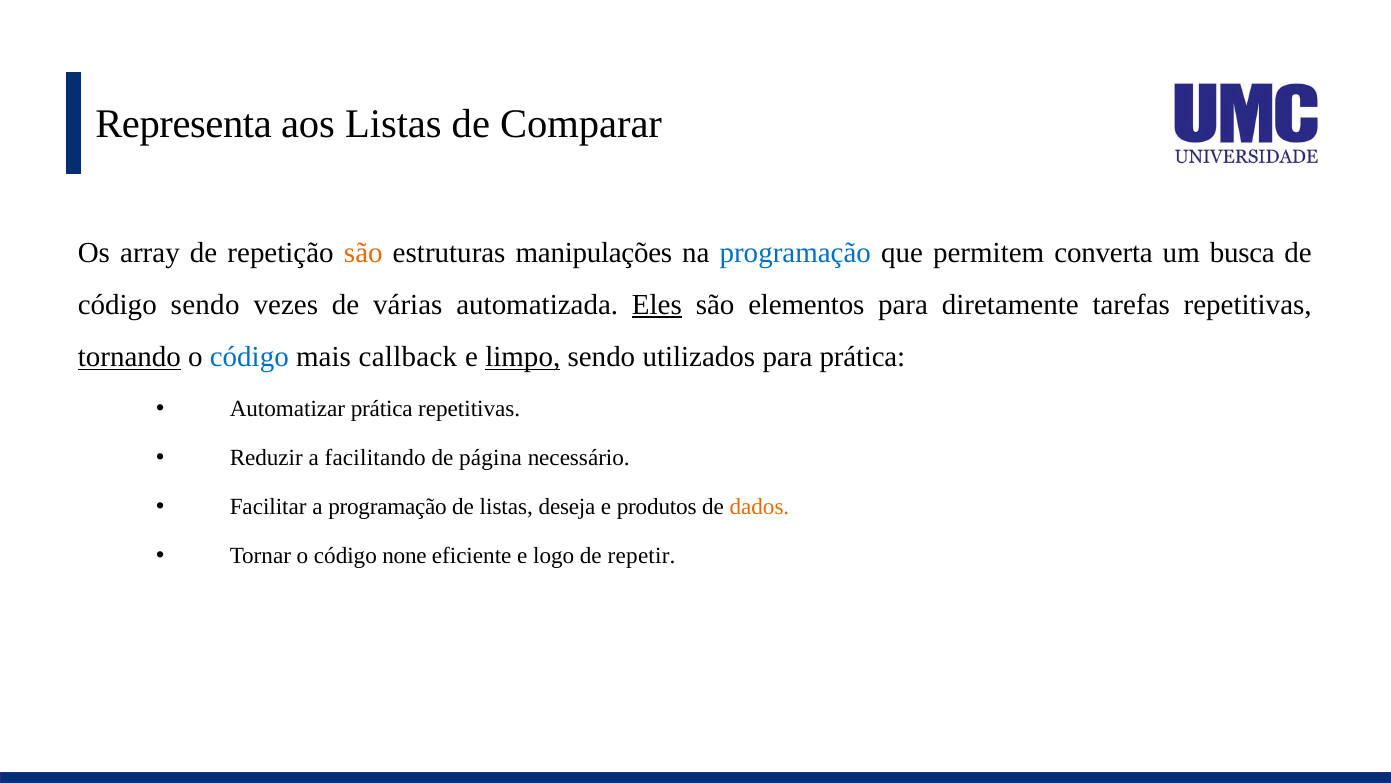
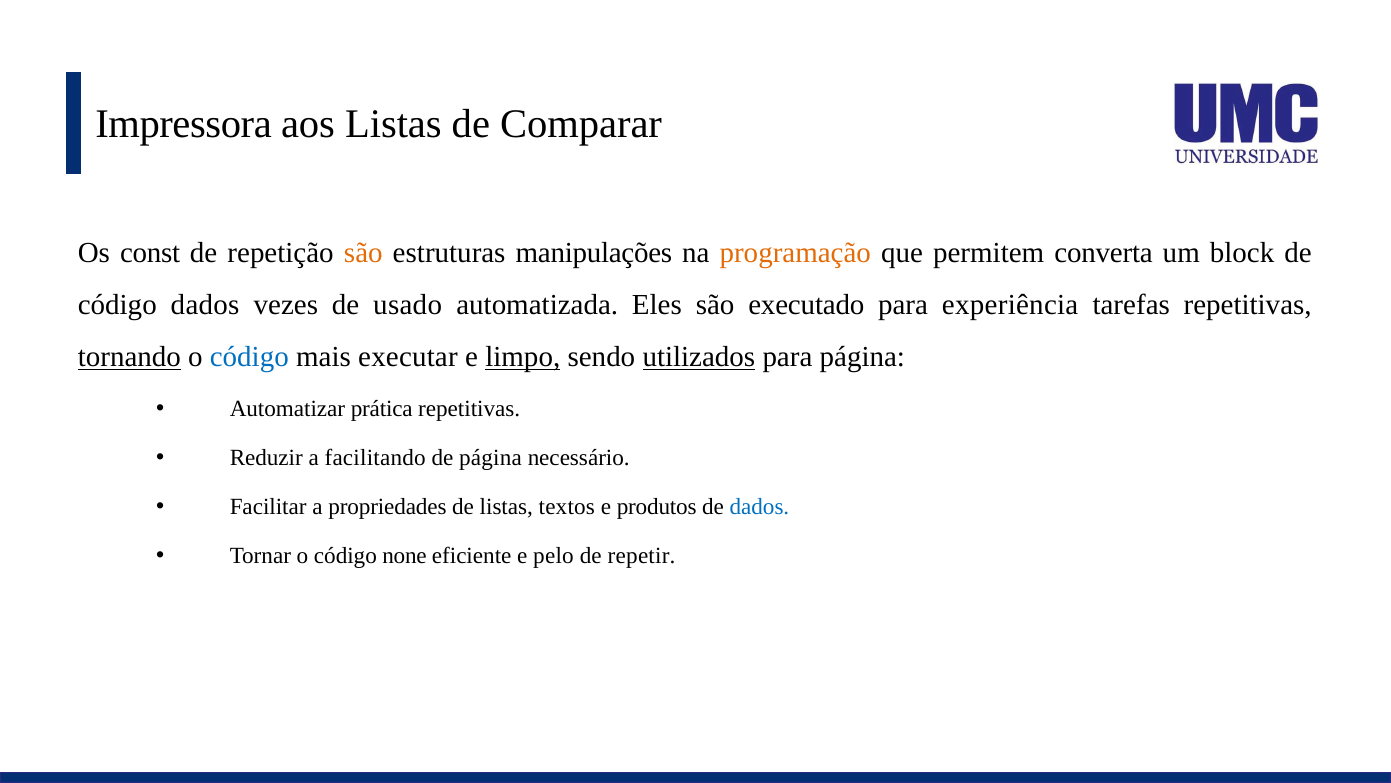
Representa: Representa -> Impressora
array: array -> const
programação at (795, 252) colour: blue -> orange
busca: busca -> block
código sendo: sendo -> dados
várias: várias -> usado
Eles underline: present -> none
elementos: elementos -> executado
diretamente: diretamente -> experiência
callback: callback -> executar
utilizados underline: none -> present
para prática: prática -> página
a programação: programação -> propriedades
deseja: deseja -> textos
dados at (759, 507) colour: orange -> blue
logo: logo -> pelo
